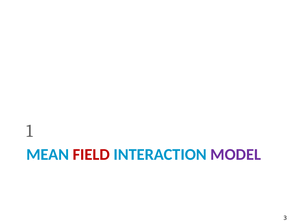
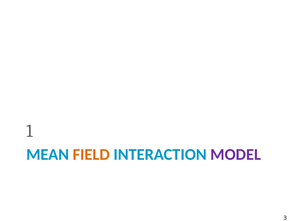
FIELD colour: red -> orange
